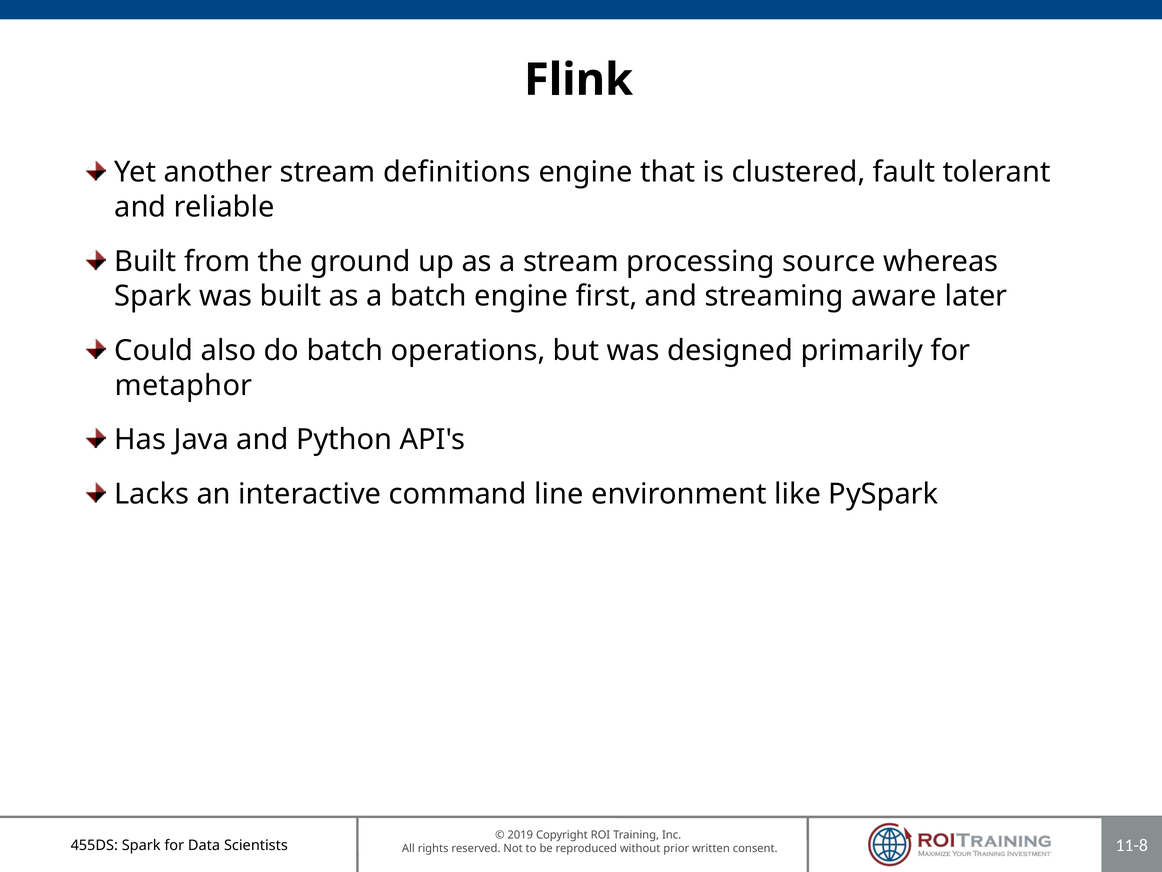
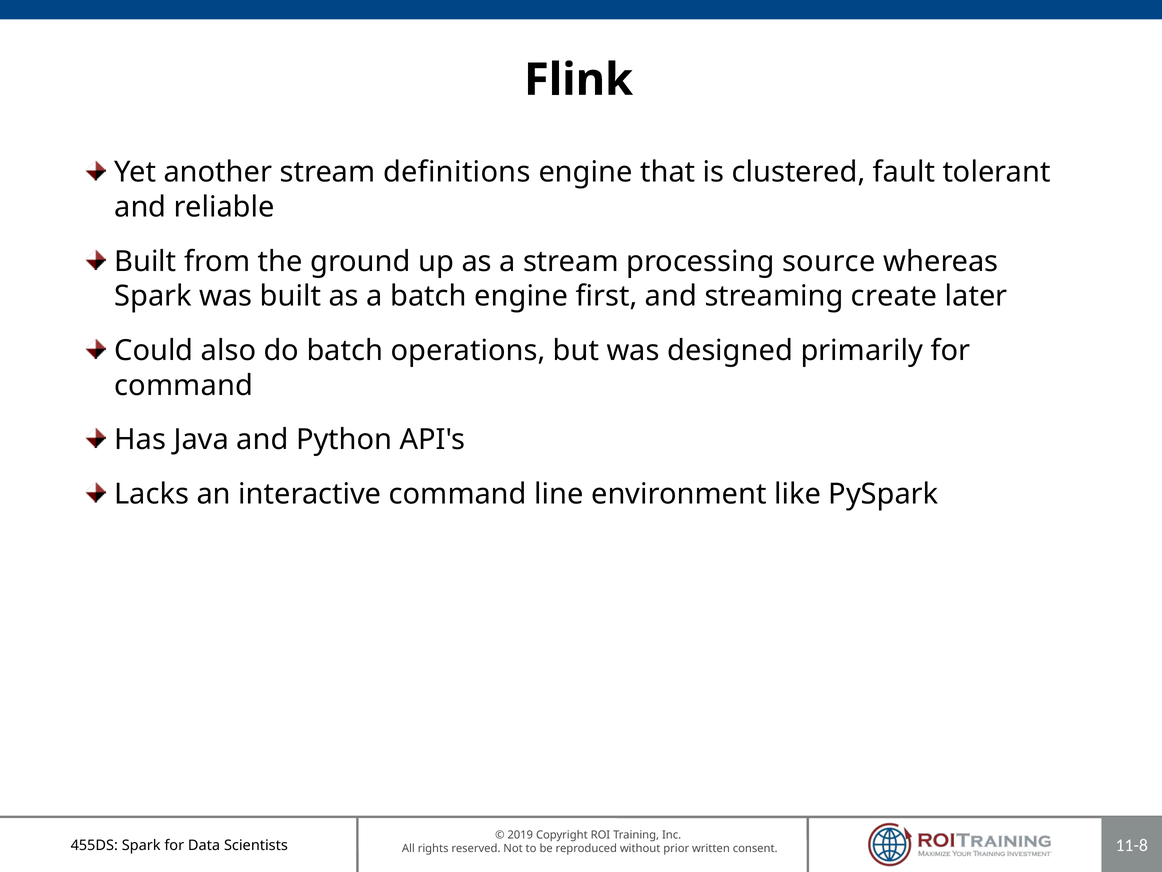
aware: aware -> create
metaphor at (184, 385): metaphor -> command
